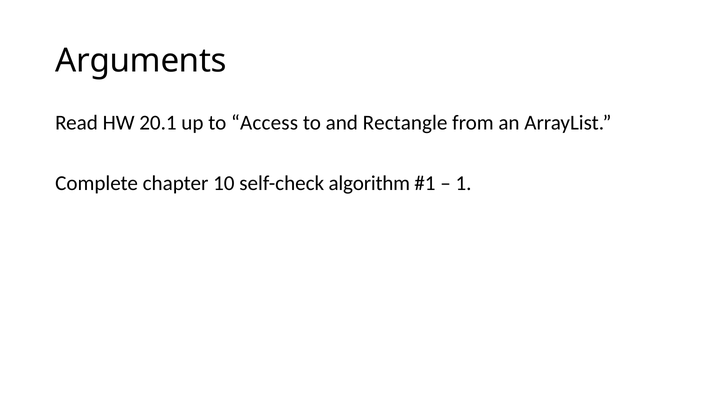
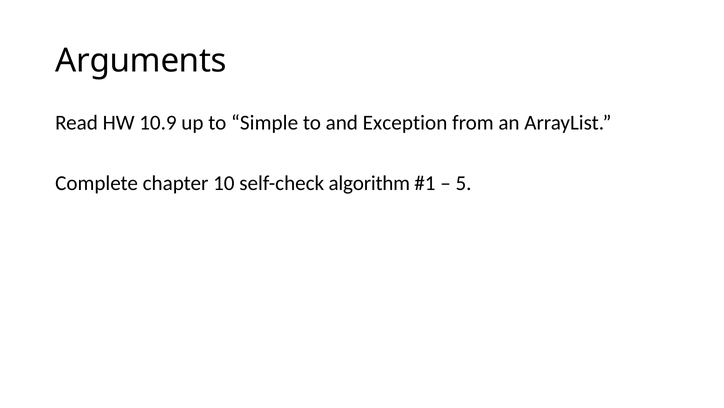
20.1: 20.1 -> 10.9
Access: Access -> Simple
Rectangle: Rectangle -> Exception
1: 1 -> 5
